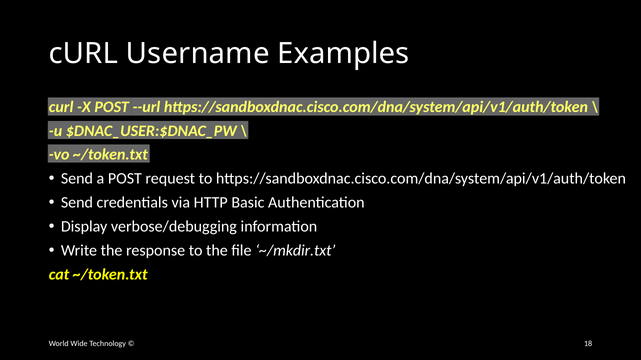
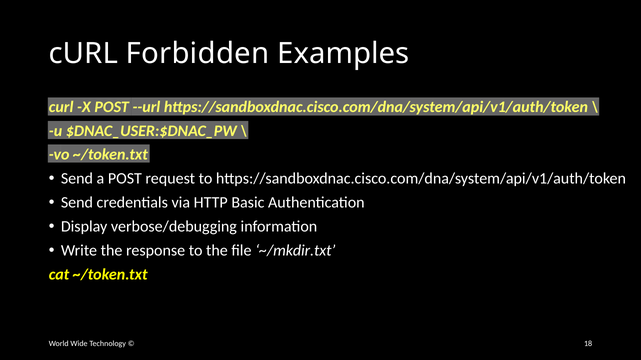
Username: Username -> Forbidden
